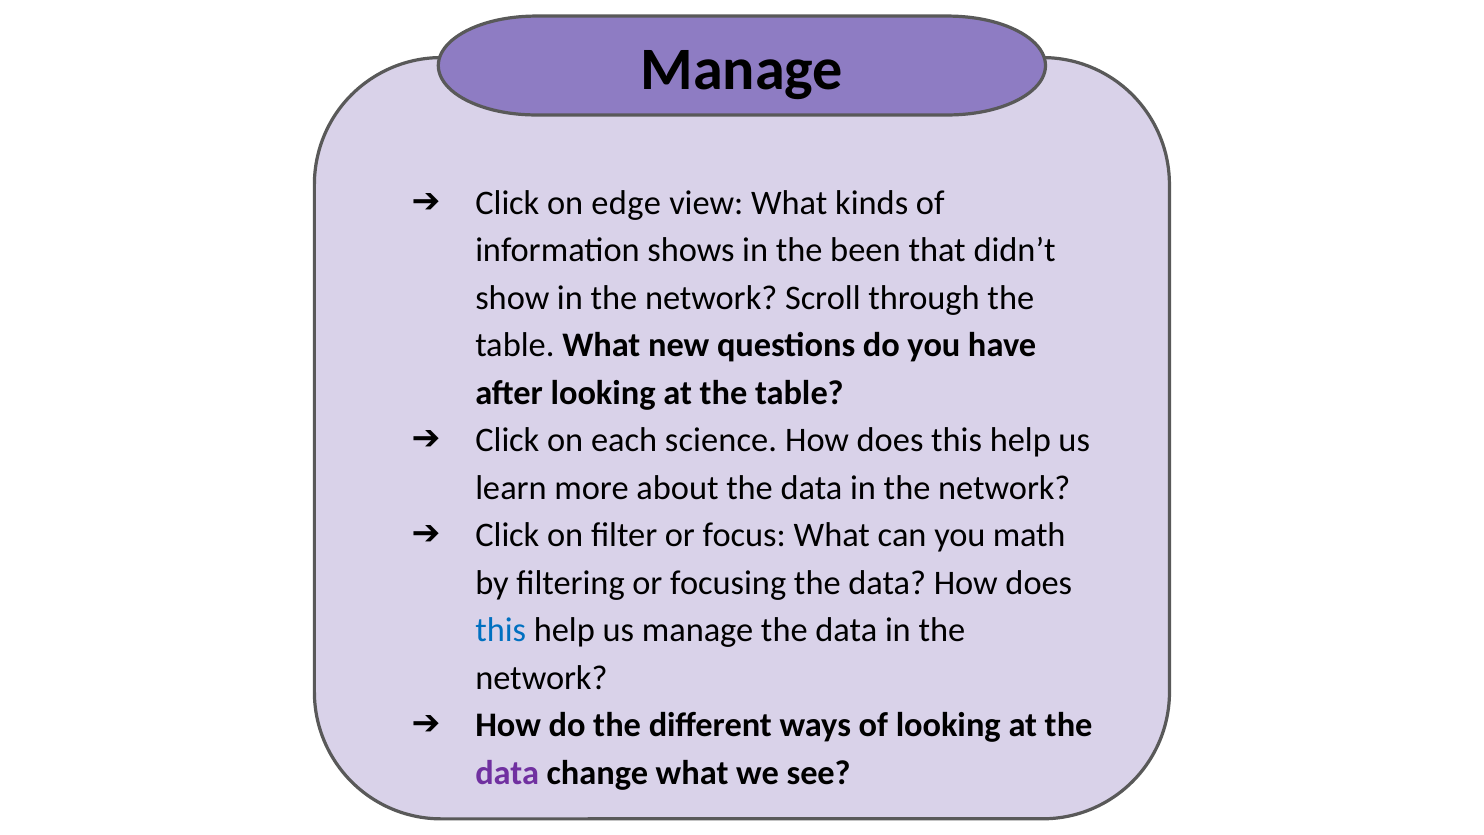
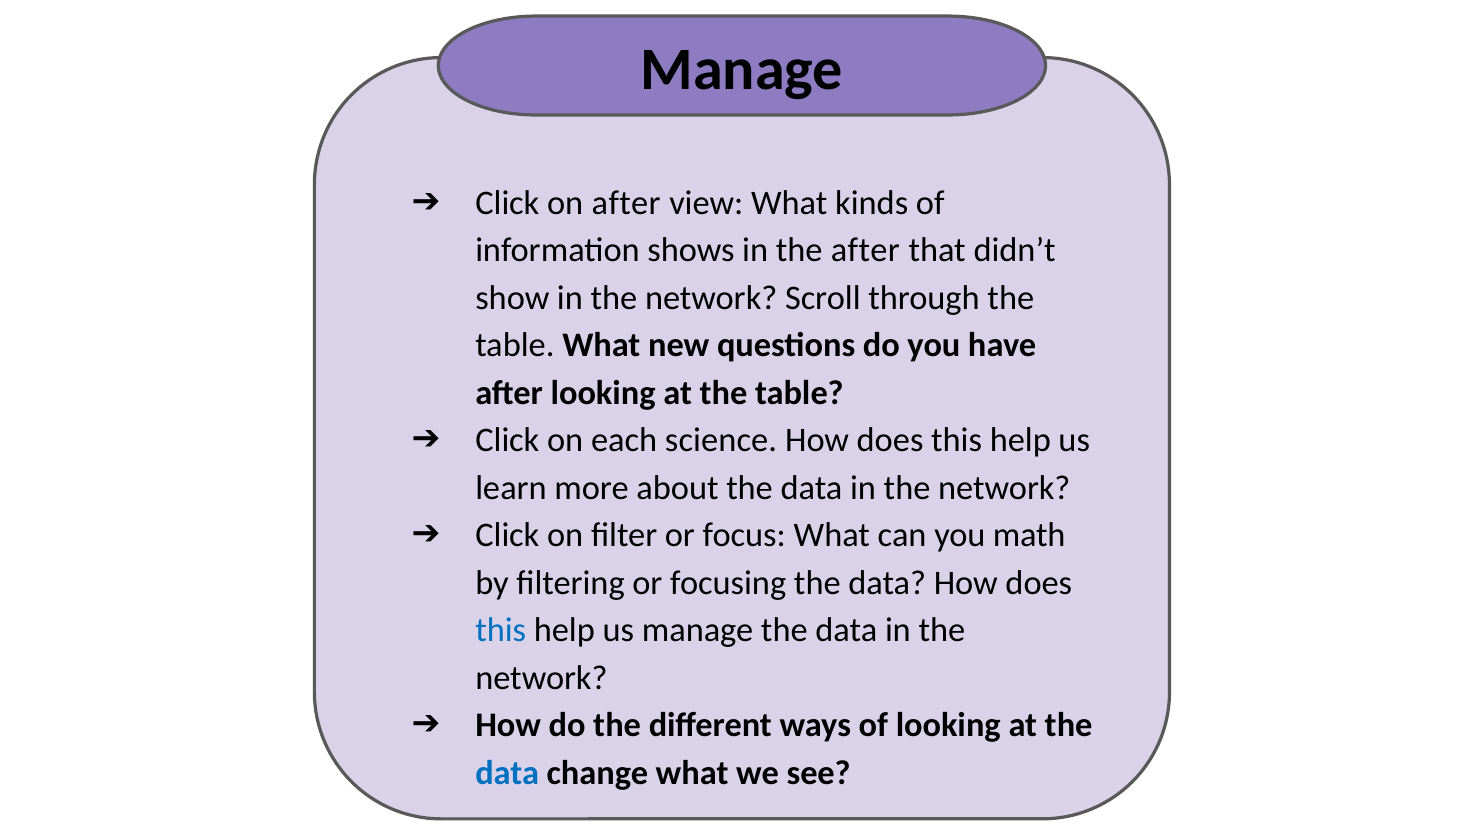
on edge: edge -> after
the been: been -> after
data at (507, 773) colour: purple -> blue
